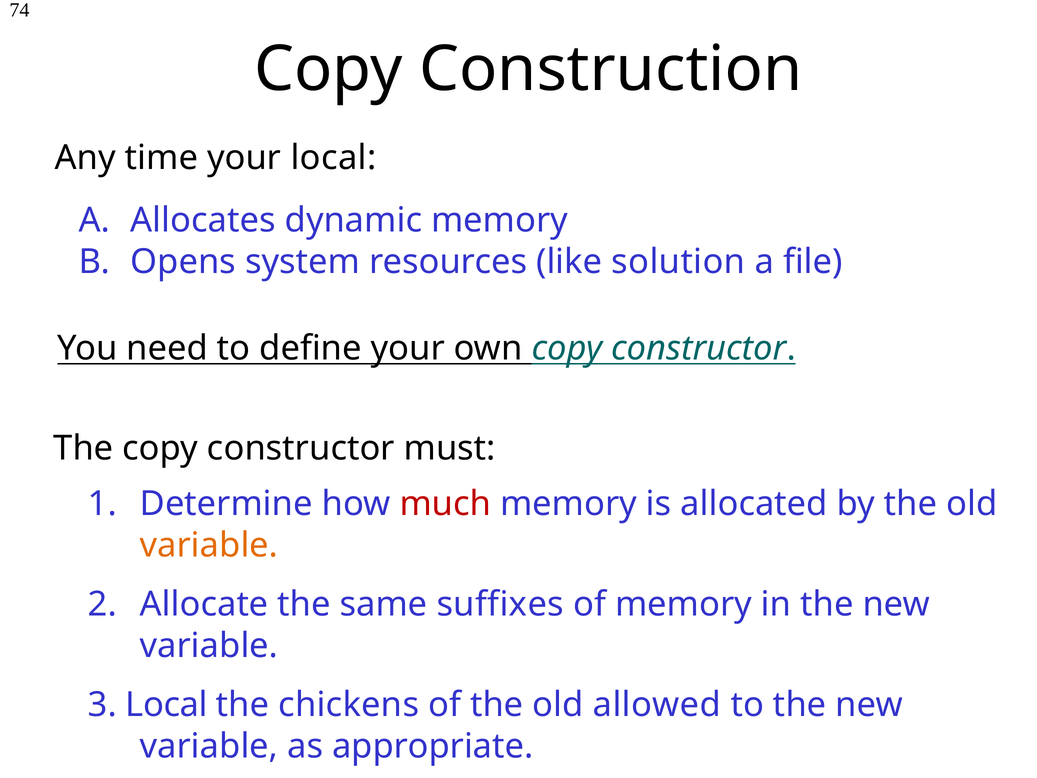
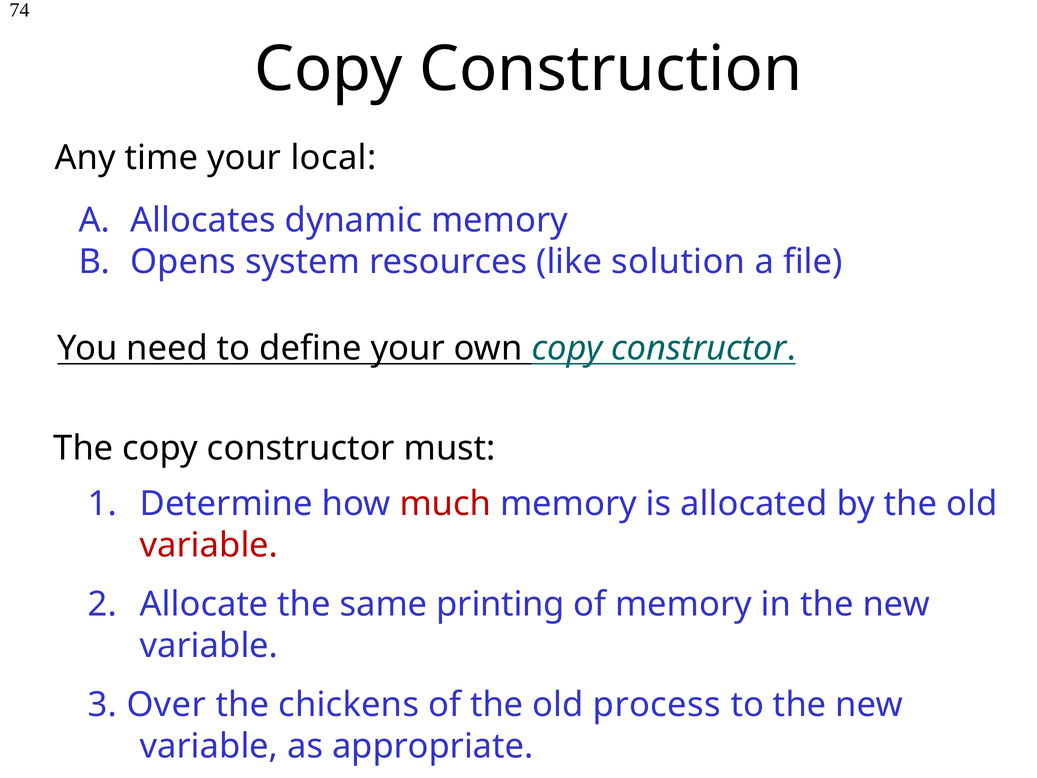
variable at (209, 545) colour: orange -> red
suffixes: suffixes -> printing
3 Local: Local -> Over
allowed: allowed -> process
